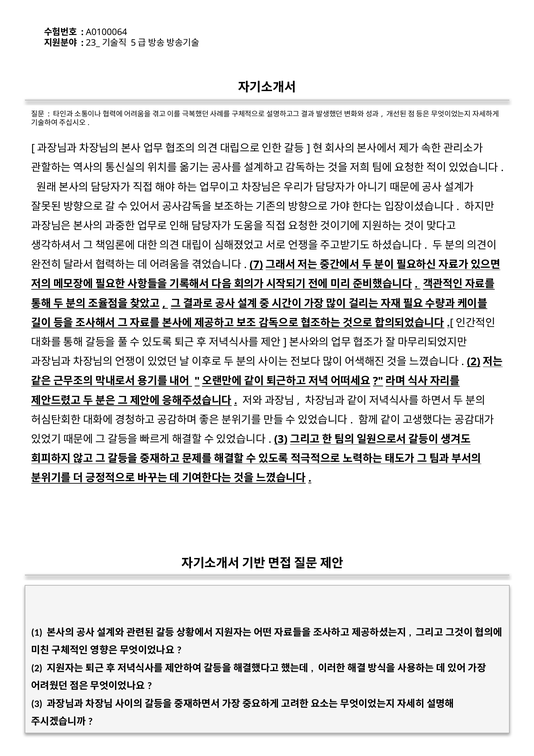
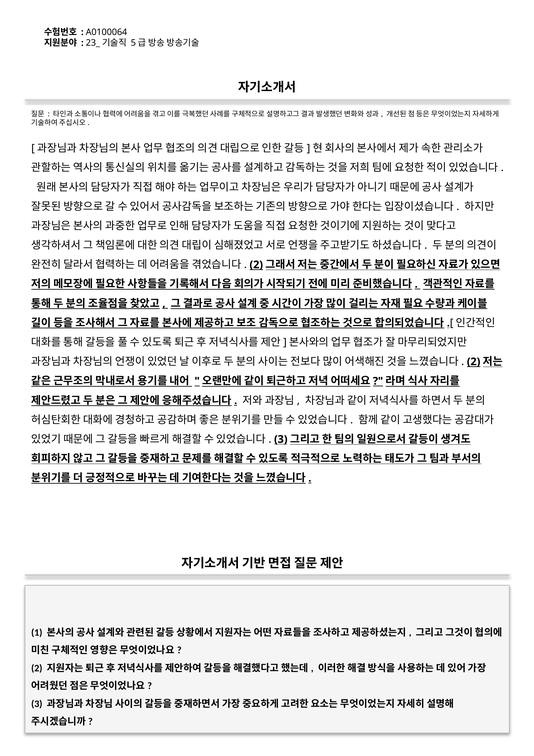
7 at (256, 264): 7 -> 2
